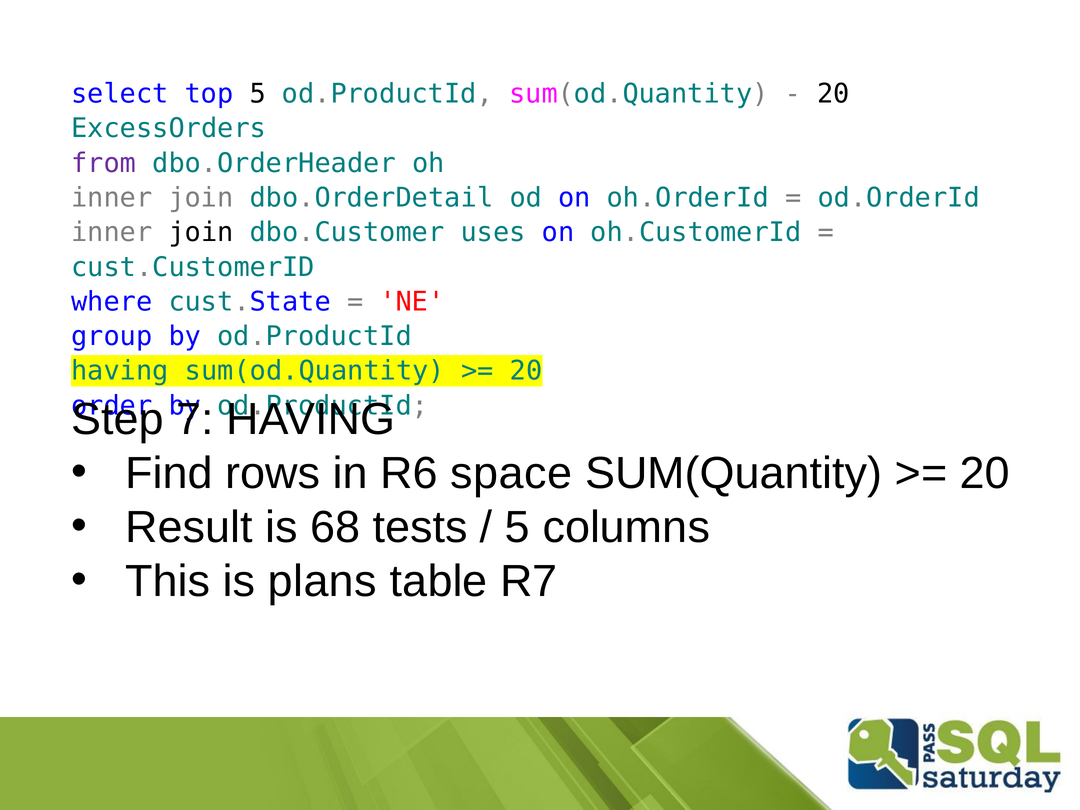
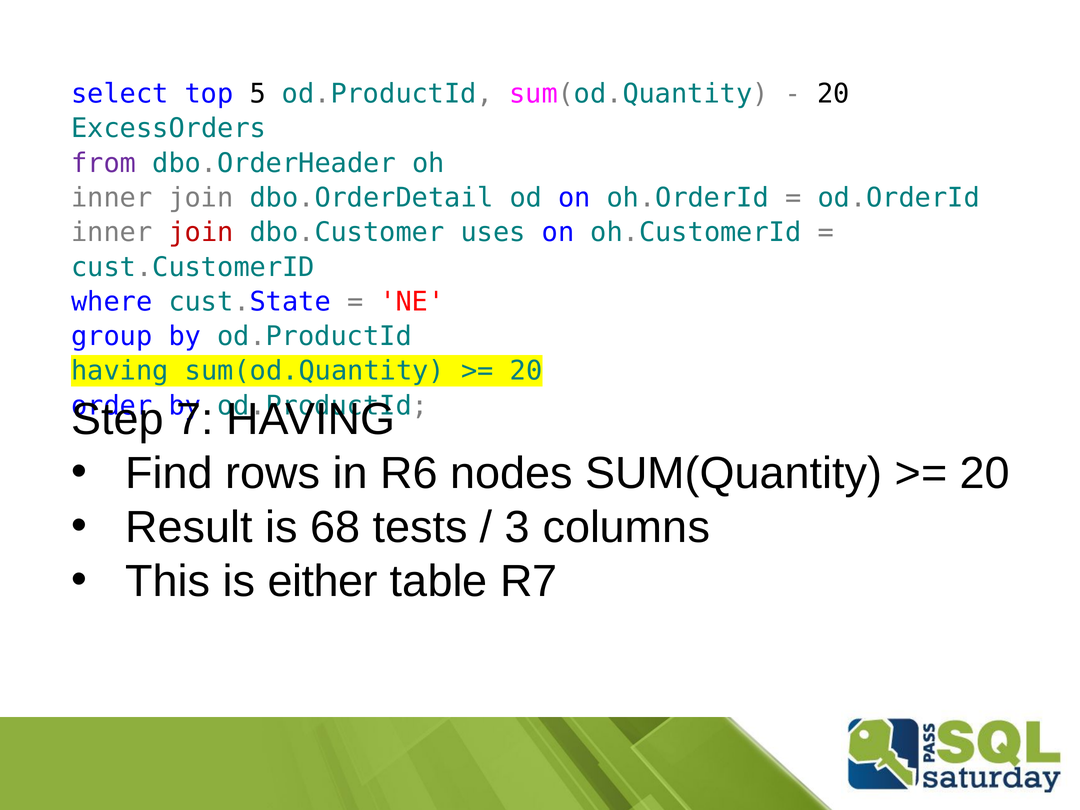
join at (201, 232) colour: black -> red
space: space -> nodes
5 at (517, 527): 5 -> 3
plans: plans -> either
